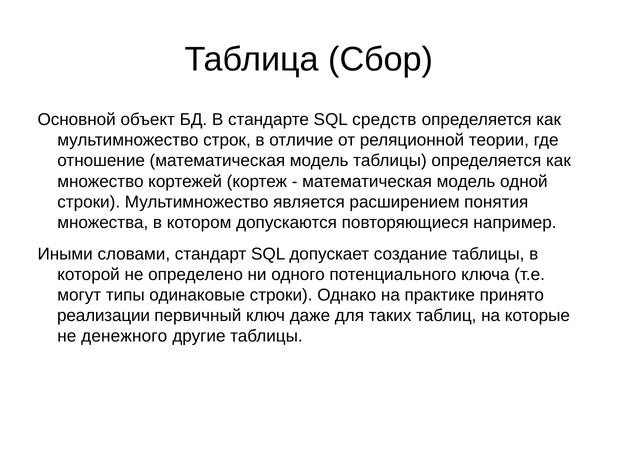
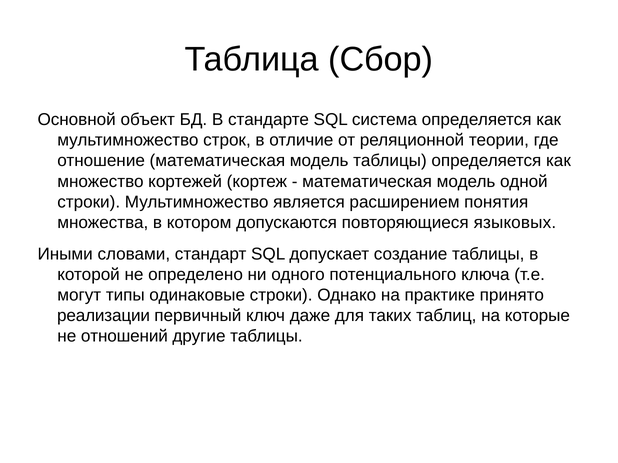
средств: средств -> система
например: например -> языковых
денежного: денежного -> отношений
